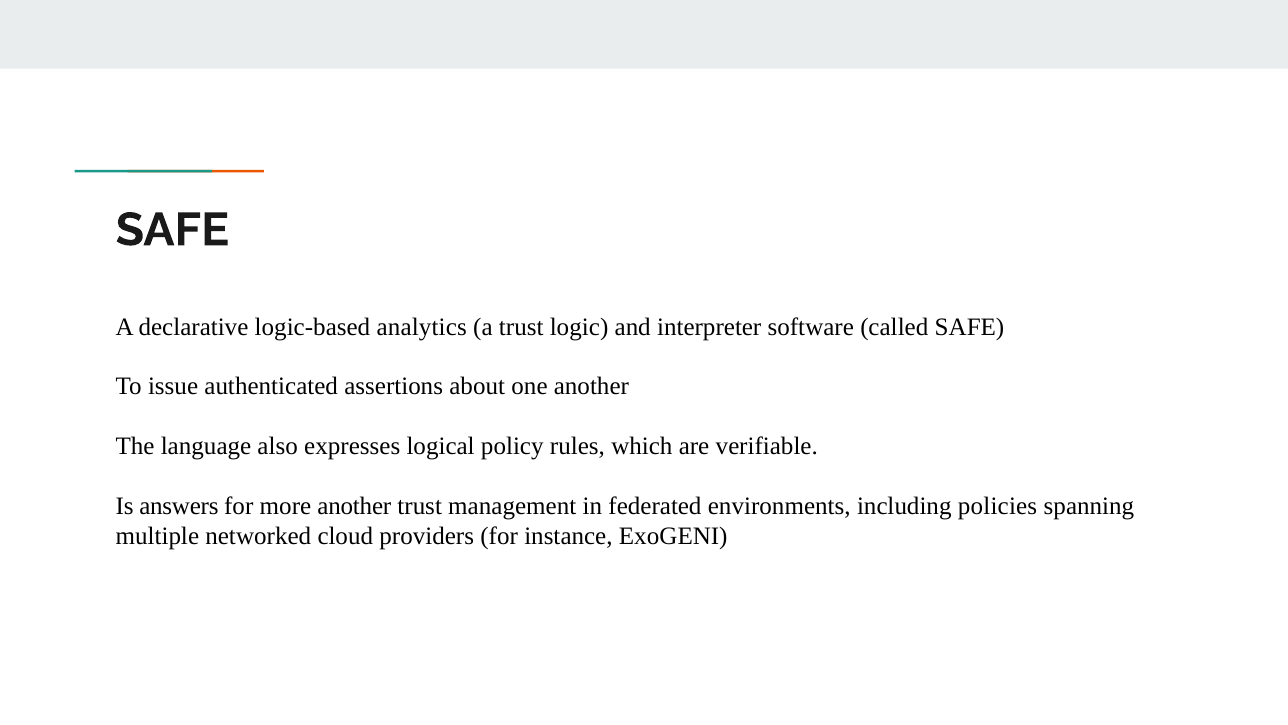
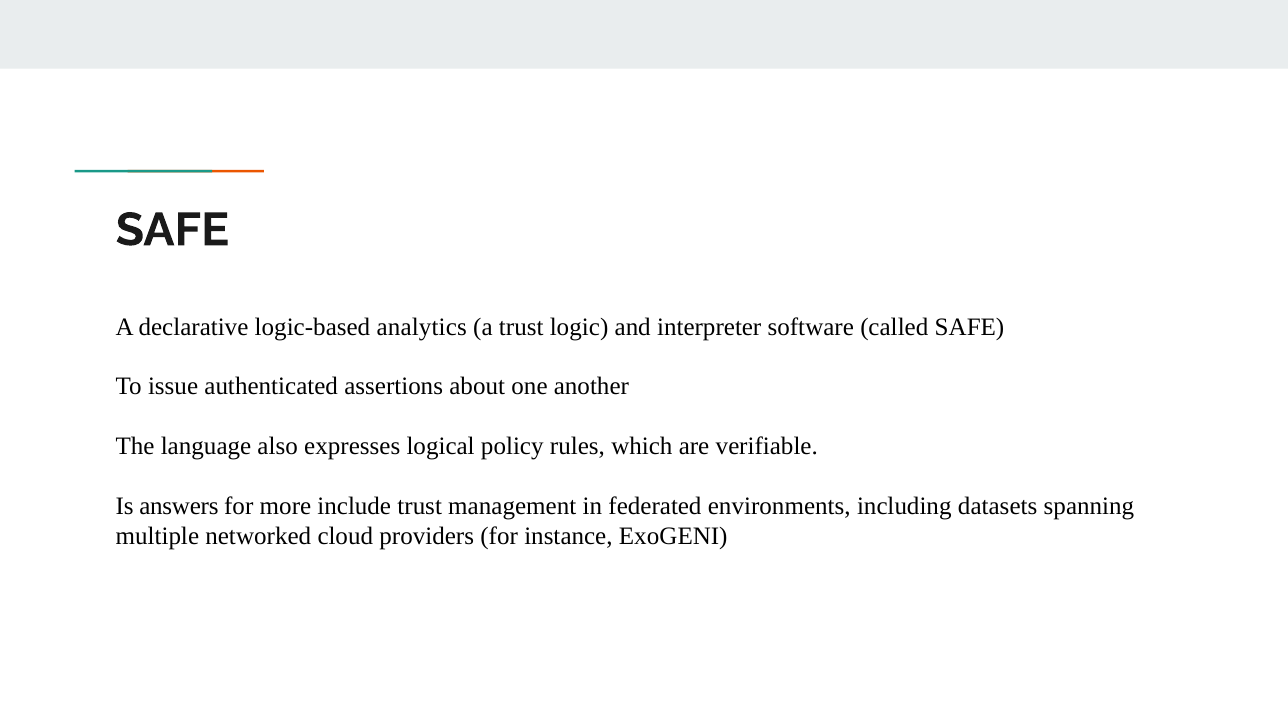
more another: another -> include
policies: policies -> datasets
